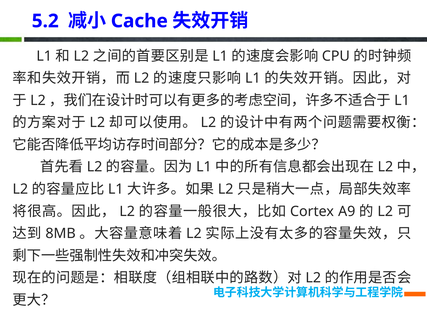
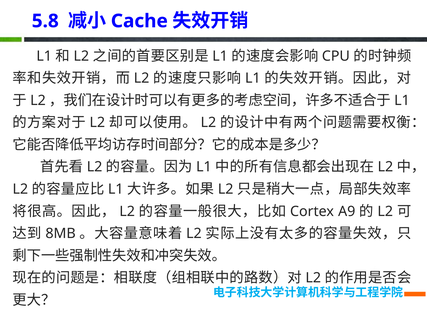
5.2: 5.2 -> 5.8
